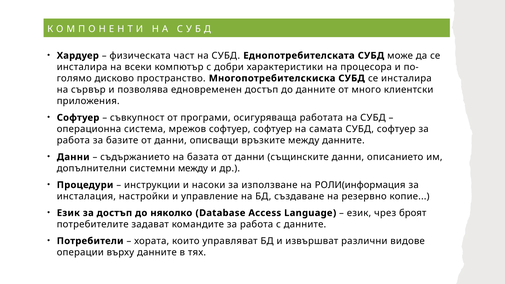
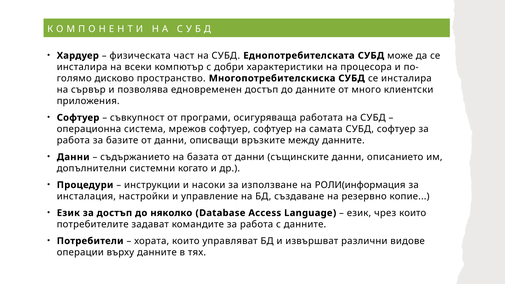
системни между: между -> когато
чрез броят: броят -> които
